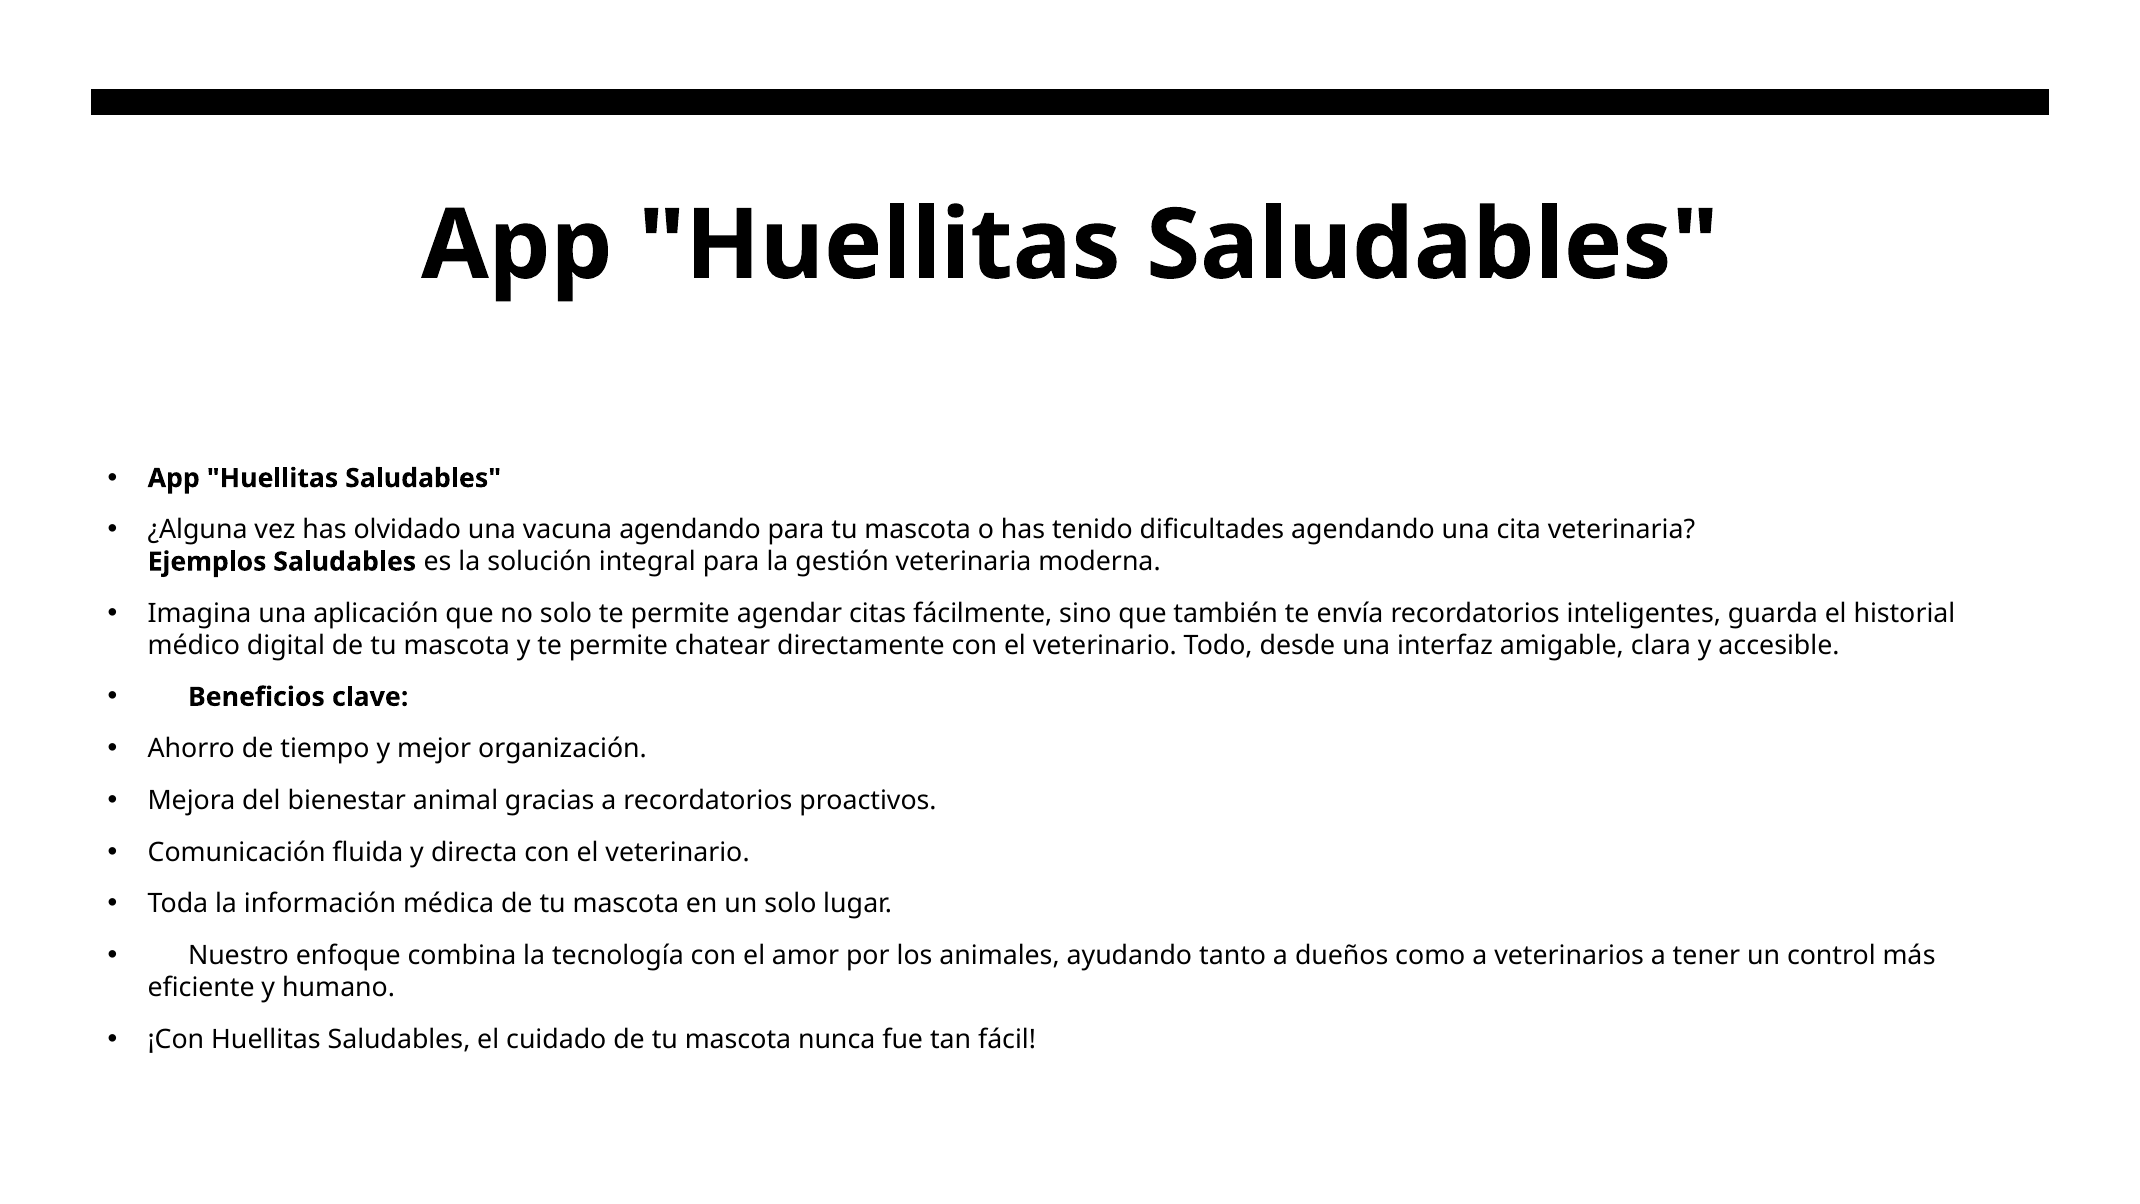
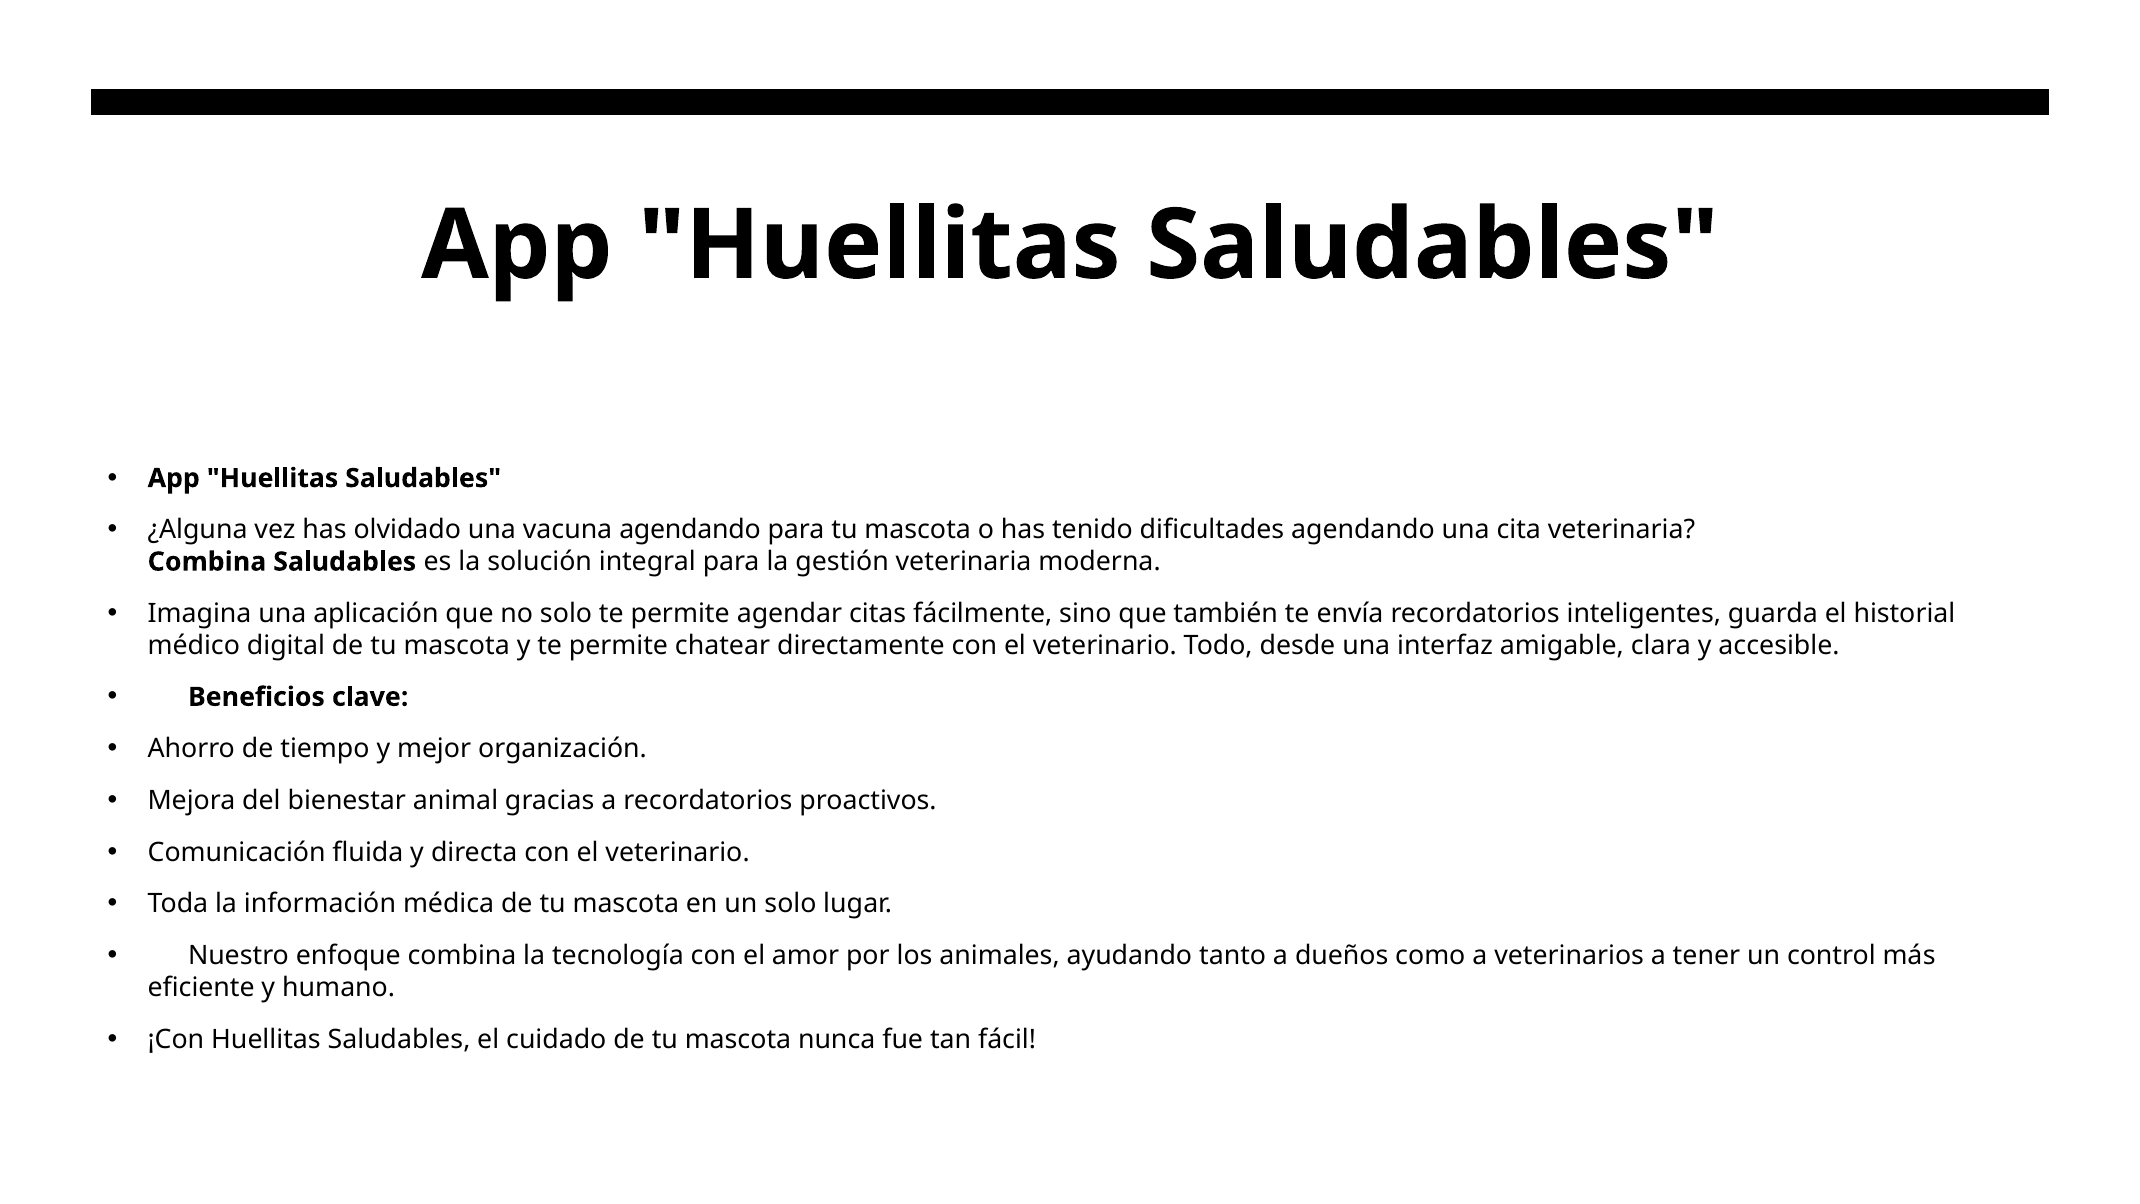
Ejemplos at (207, 562): Ejemplos -> Combina
